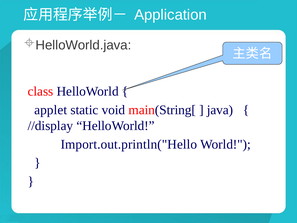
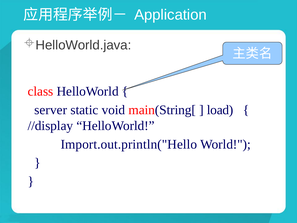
applet: applet -> server
java: java -> load
